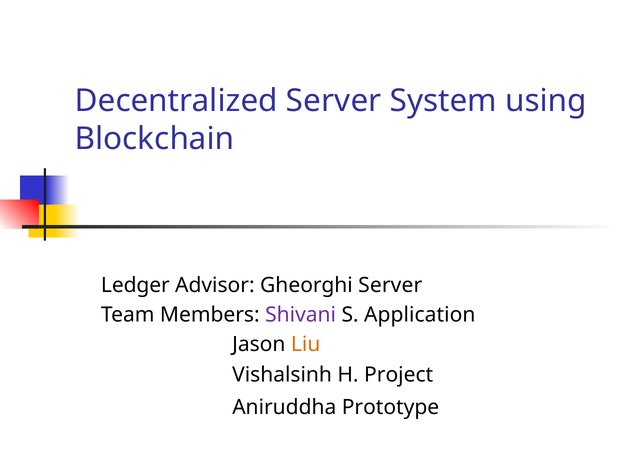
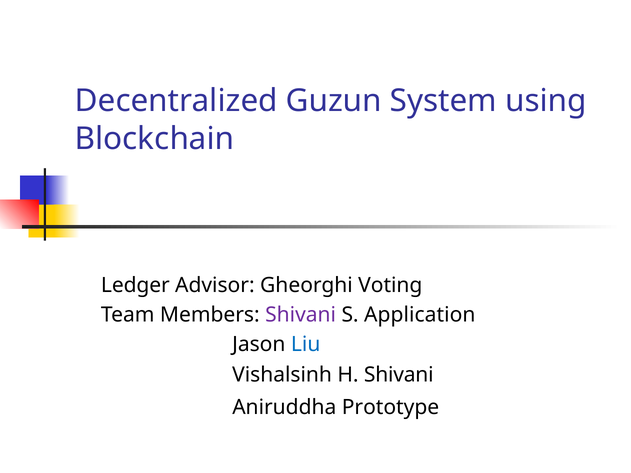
Decentralized Server: Server -> Guzun
Gheorghi Server: Server -> Voting
Liu colour: orange -> blue
H Project: Project -> Shivani
